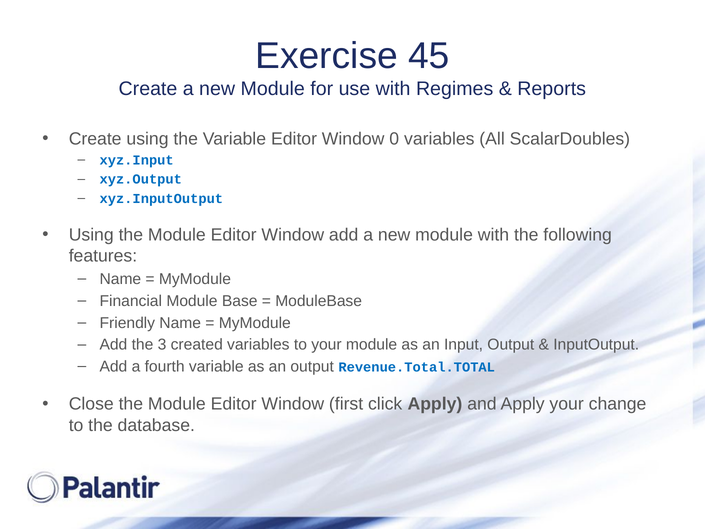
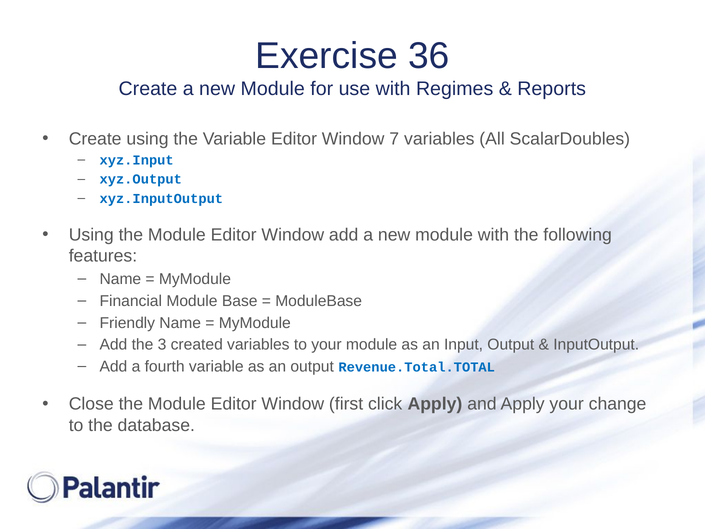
45: 45 -> 36
0: 0 -> 7
